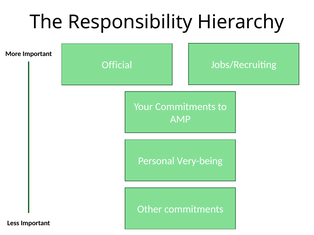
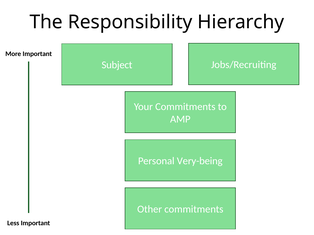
Official: Official -> Subject
